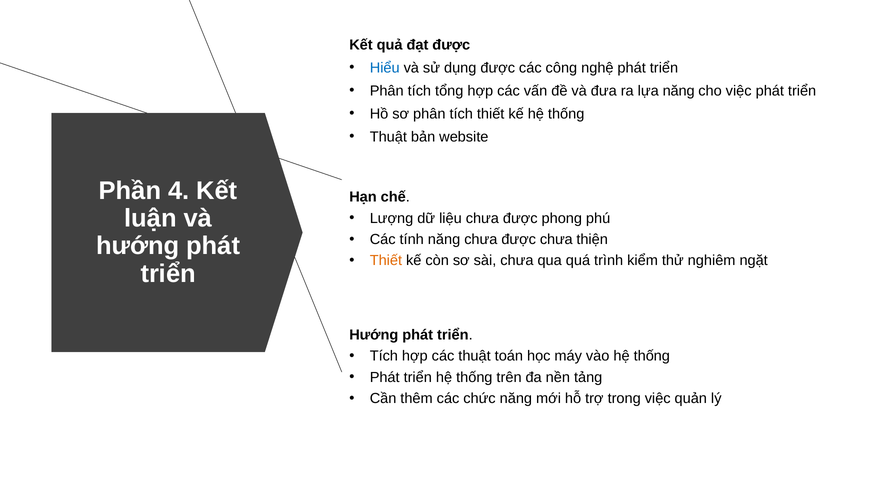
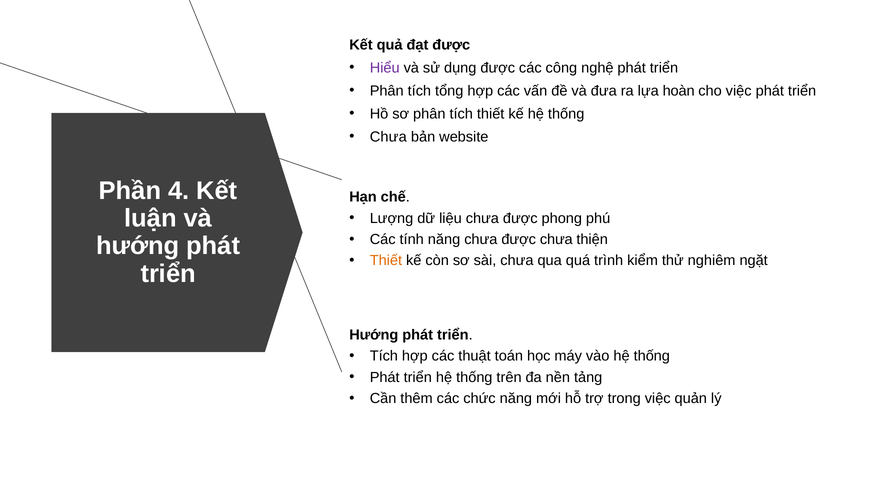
Hiểu colour: blue -> purple
lựa năng: năng -> hoàn
Thuật at (388, 137): Thuật -> Chưa
